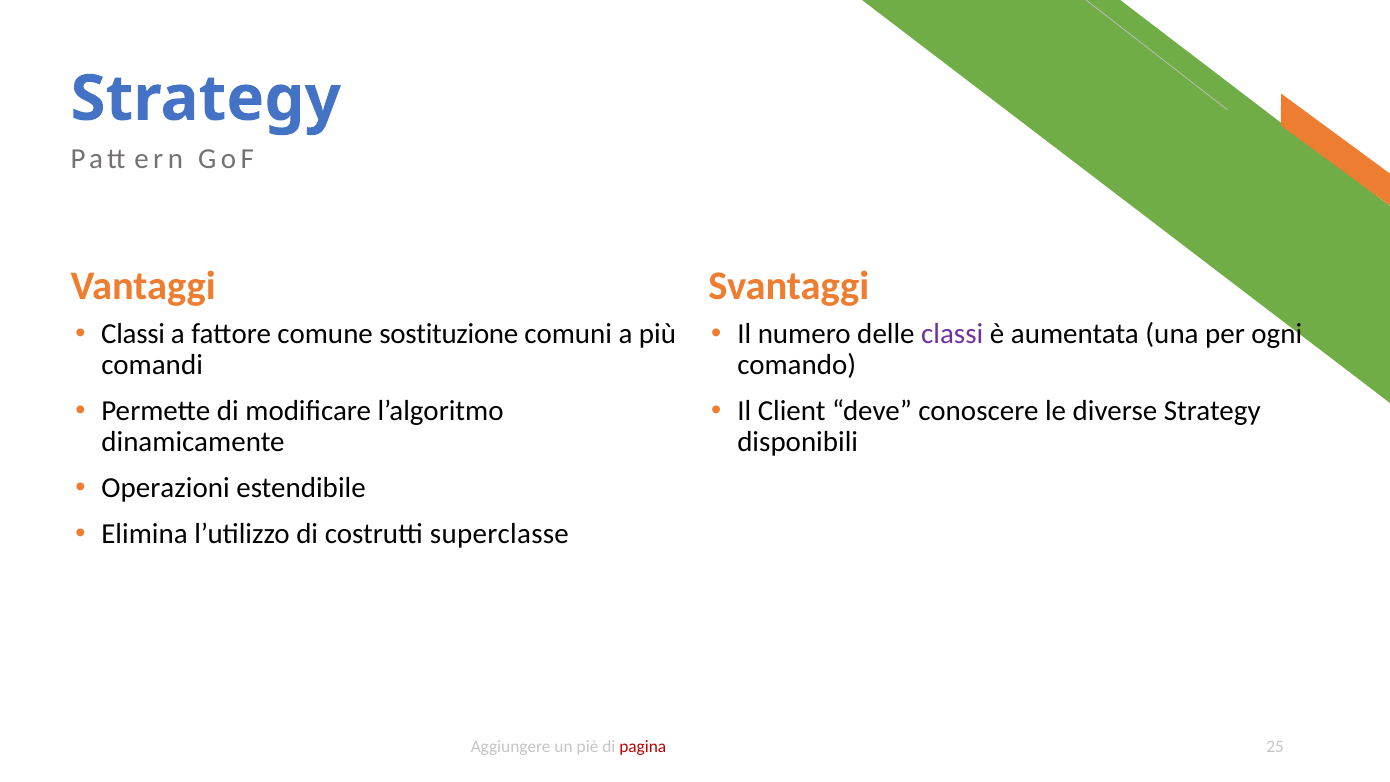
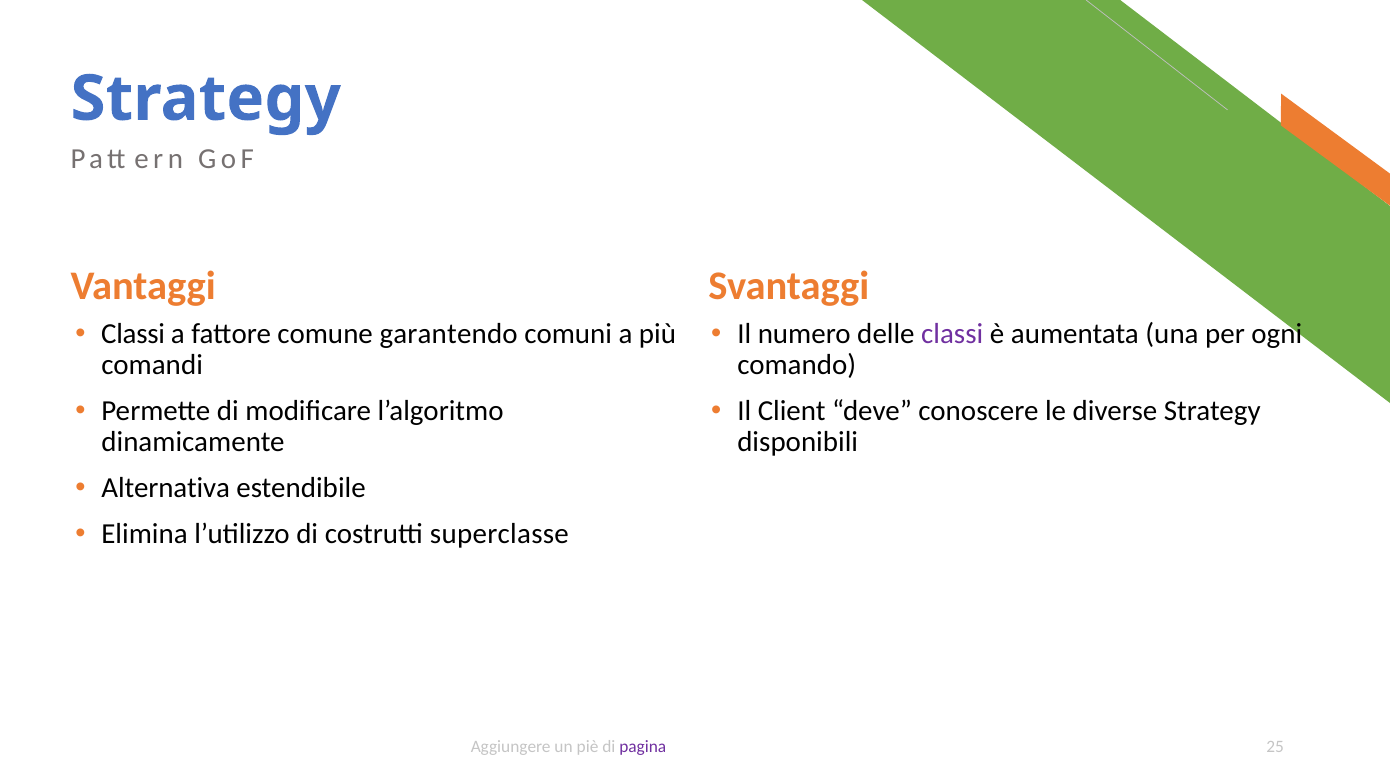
sostituzione: sostituzione -> garantendo
Operazioni: Operazioni -> Alternativa
pagina colour: red -> purple
